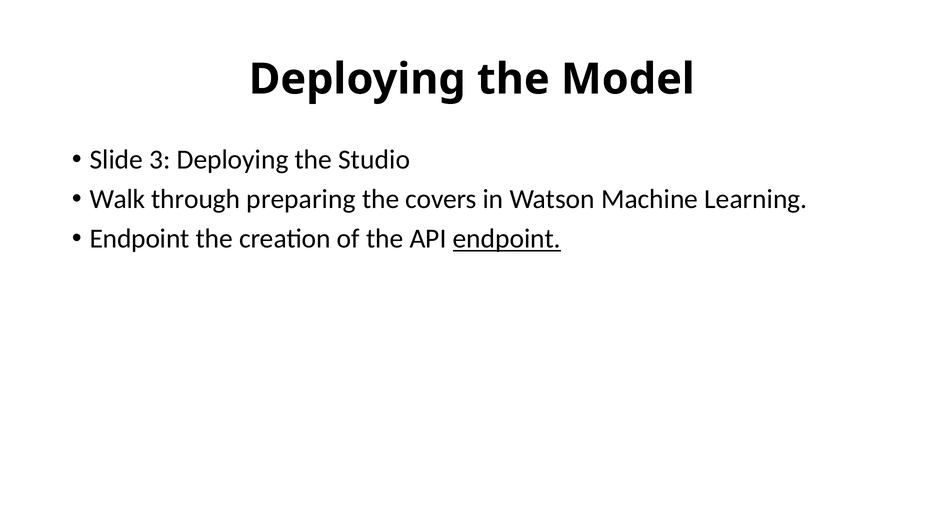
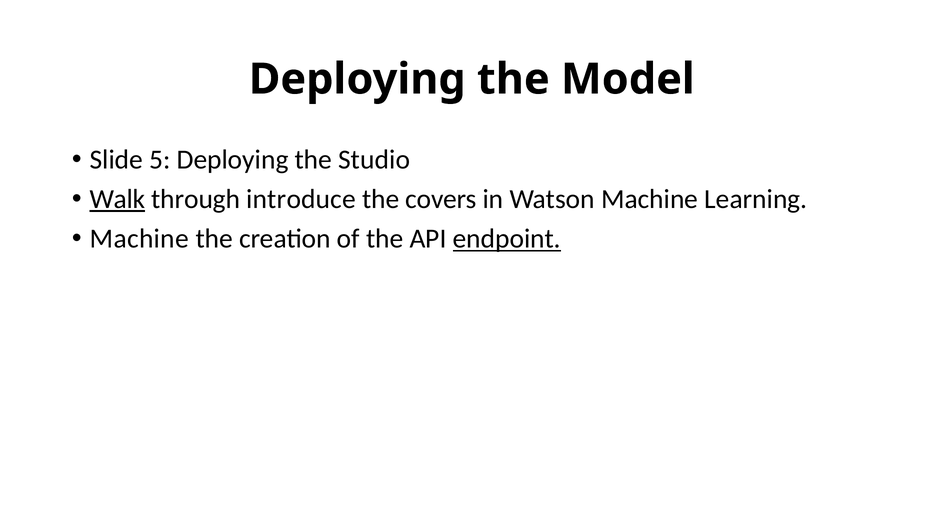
3: 3 -> 5
Walk underline: none -> present
preparing: preparing -> introduce
Endpoint at (140, 239): Endpoint -> Machine
